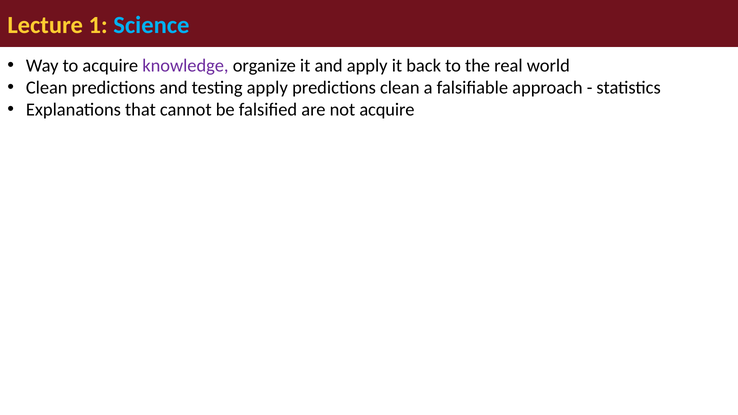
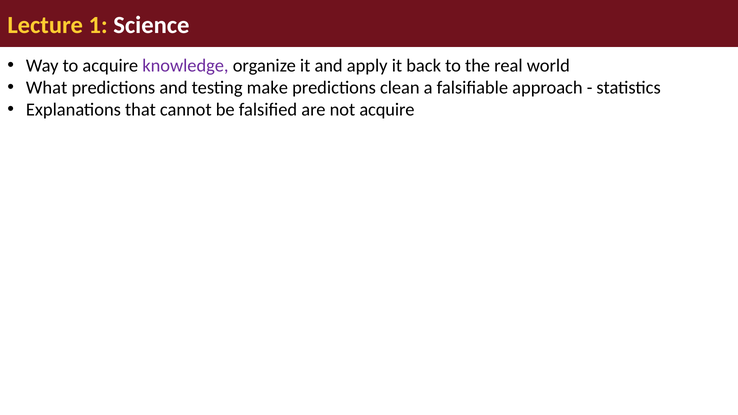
Science colour: light blue -> white
Clean at (47, 88): Clean -> What
testing apply: apply -> make
